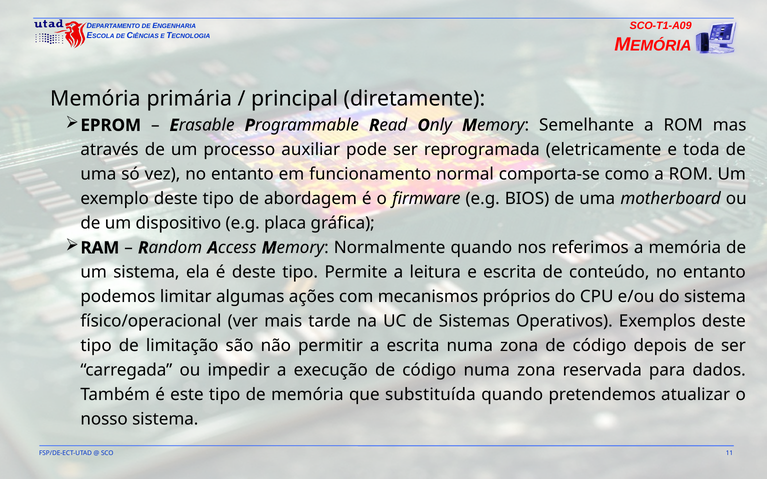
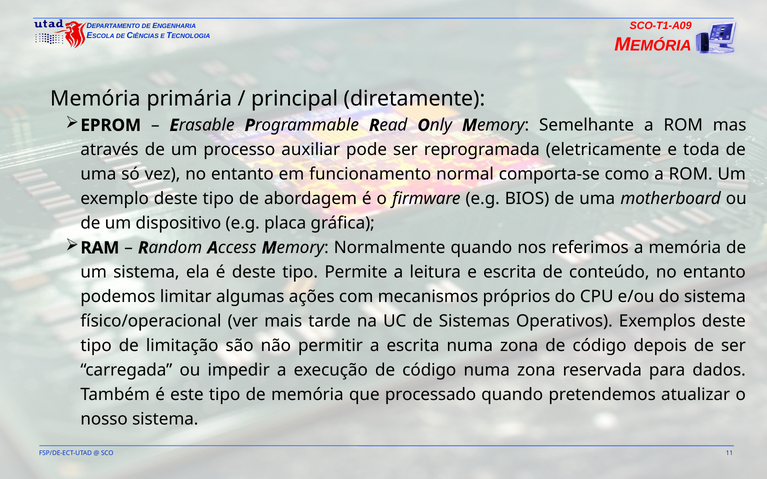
substituída: substituída -> processado
